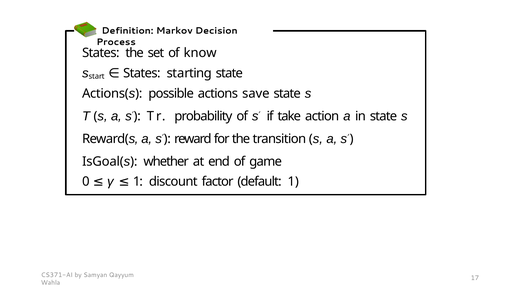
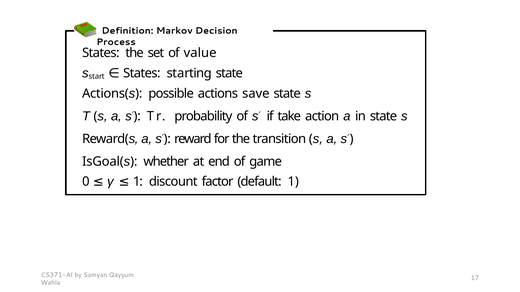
know: know -> value
